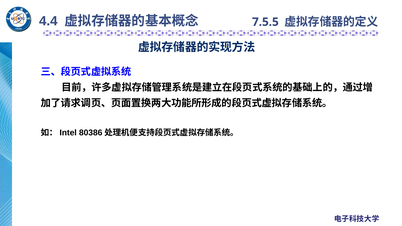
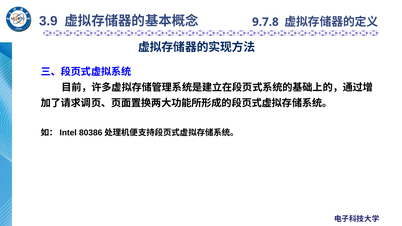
4.4: 4.4 -> 3.9
7.5.5: 7.5.5 -> 9.7.8
